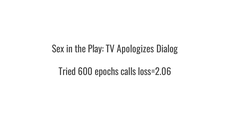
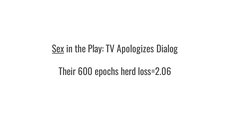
Sex underline: none -> present
Tried: Tried -> Their
calls: calls -> herd
